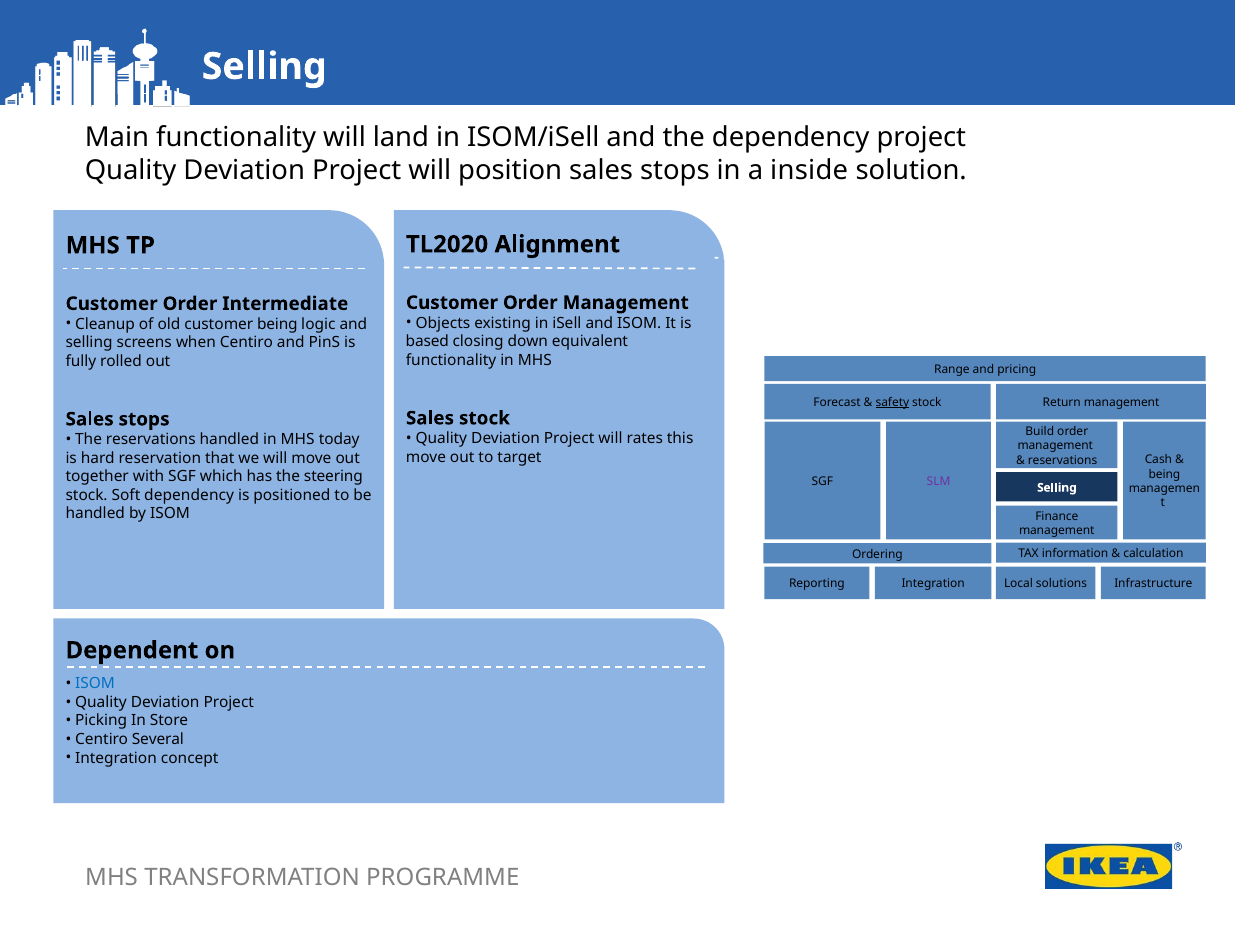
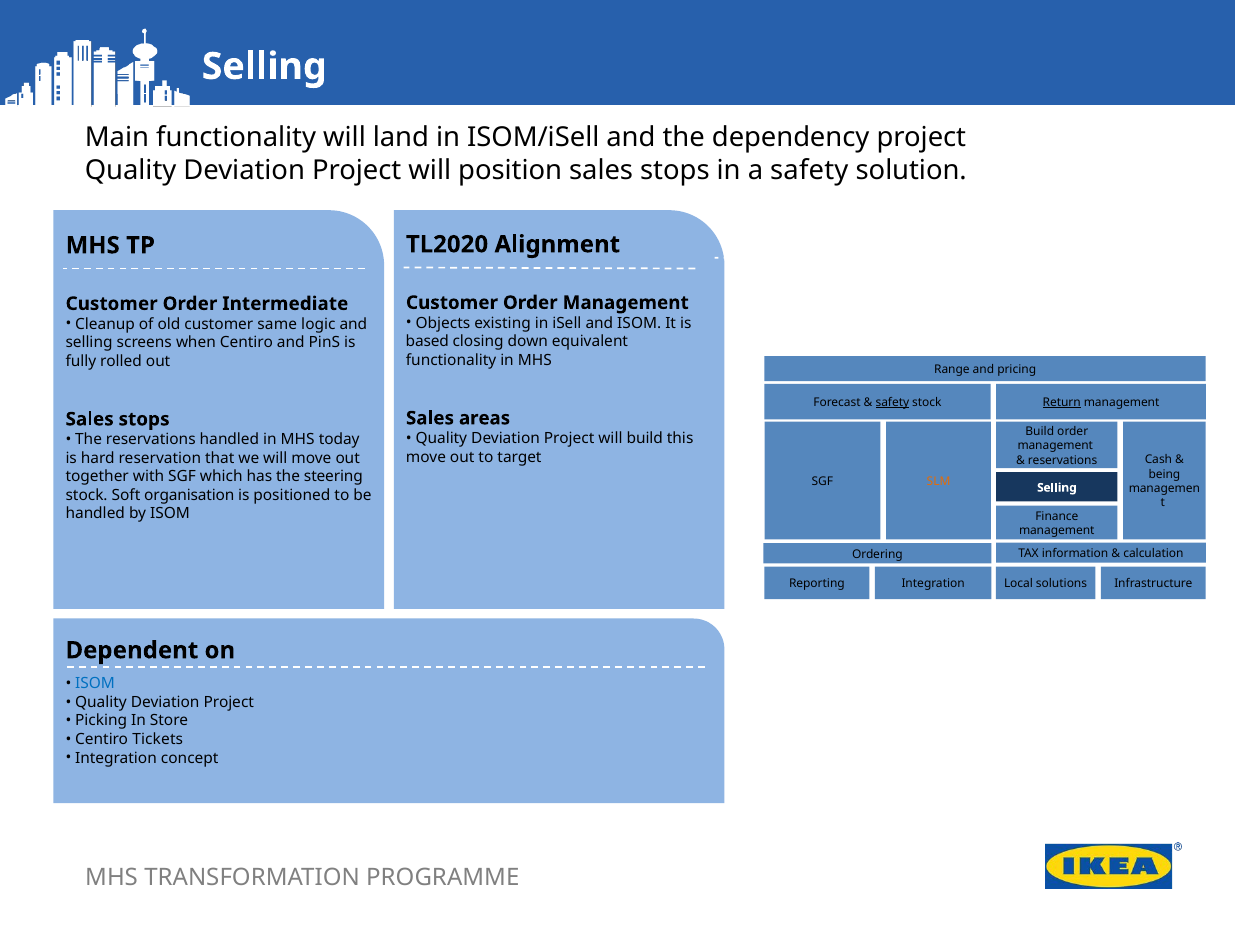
a inside: inside -> safety
customer being: being -> same
Return underline: none -> present
Sales stock: stock -> areas
will rates: rates -> build
SLM colour: purple -> orange
Soft dependency: dependency -> organisation
Several: Several -> Tickets
